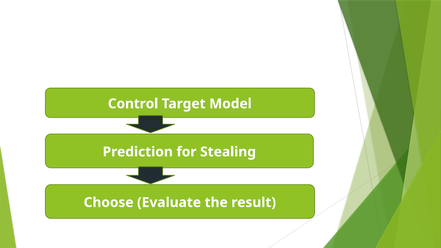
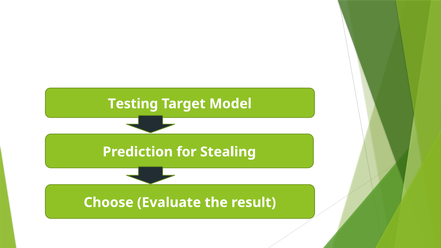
Control: Control -> Testing
